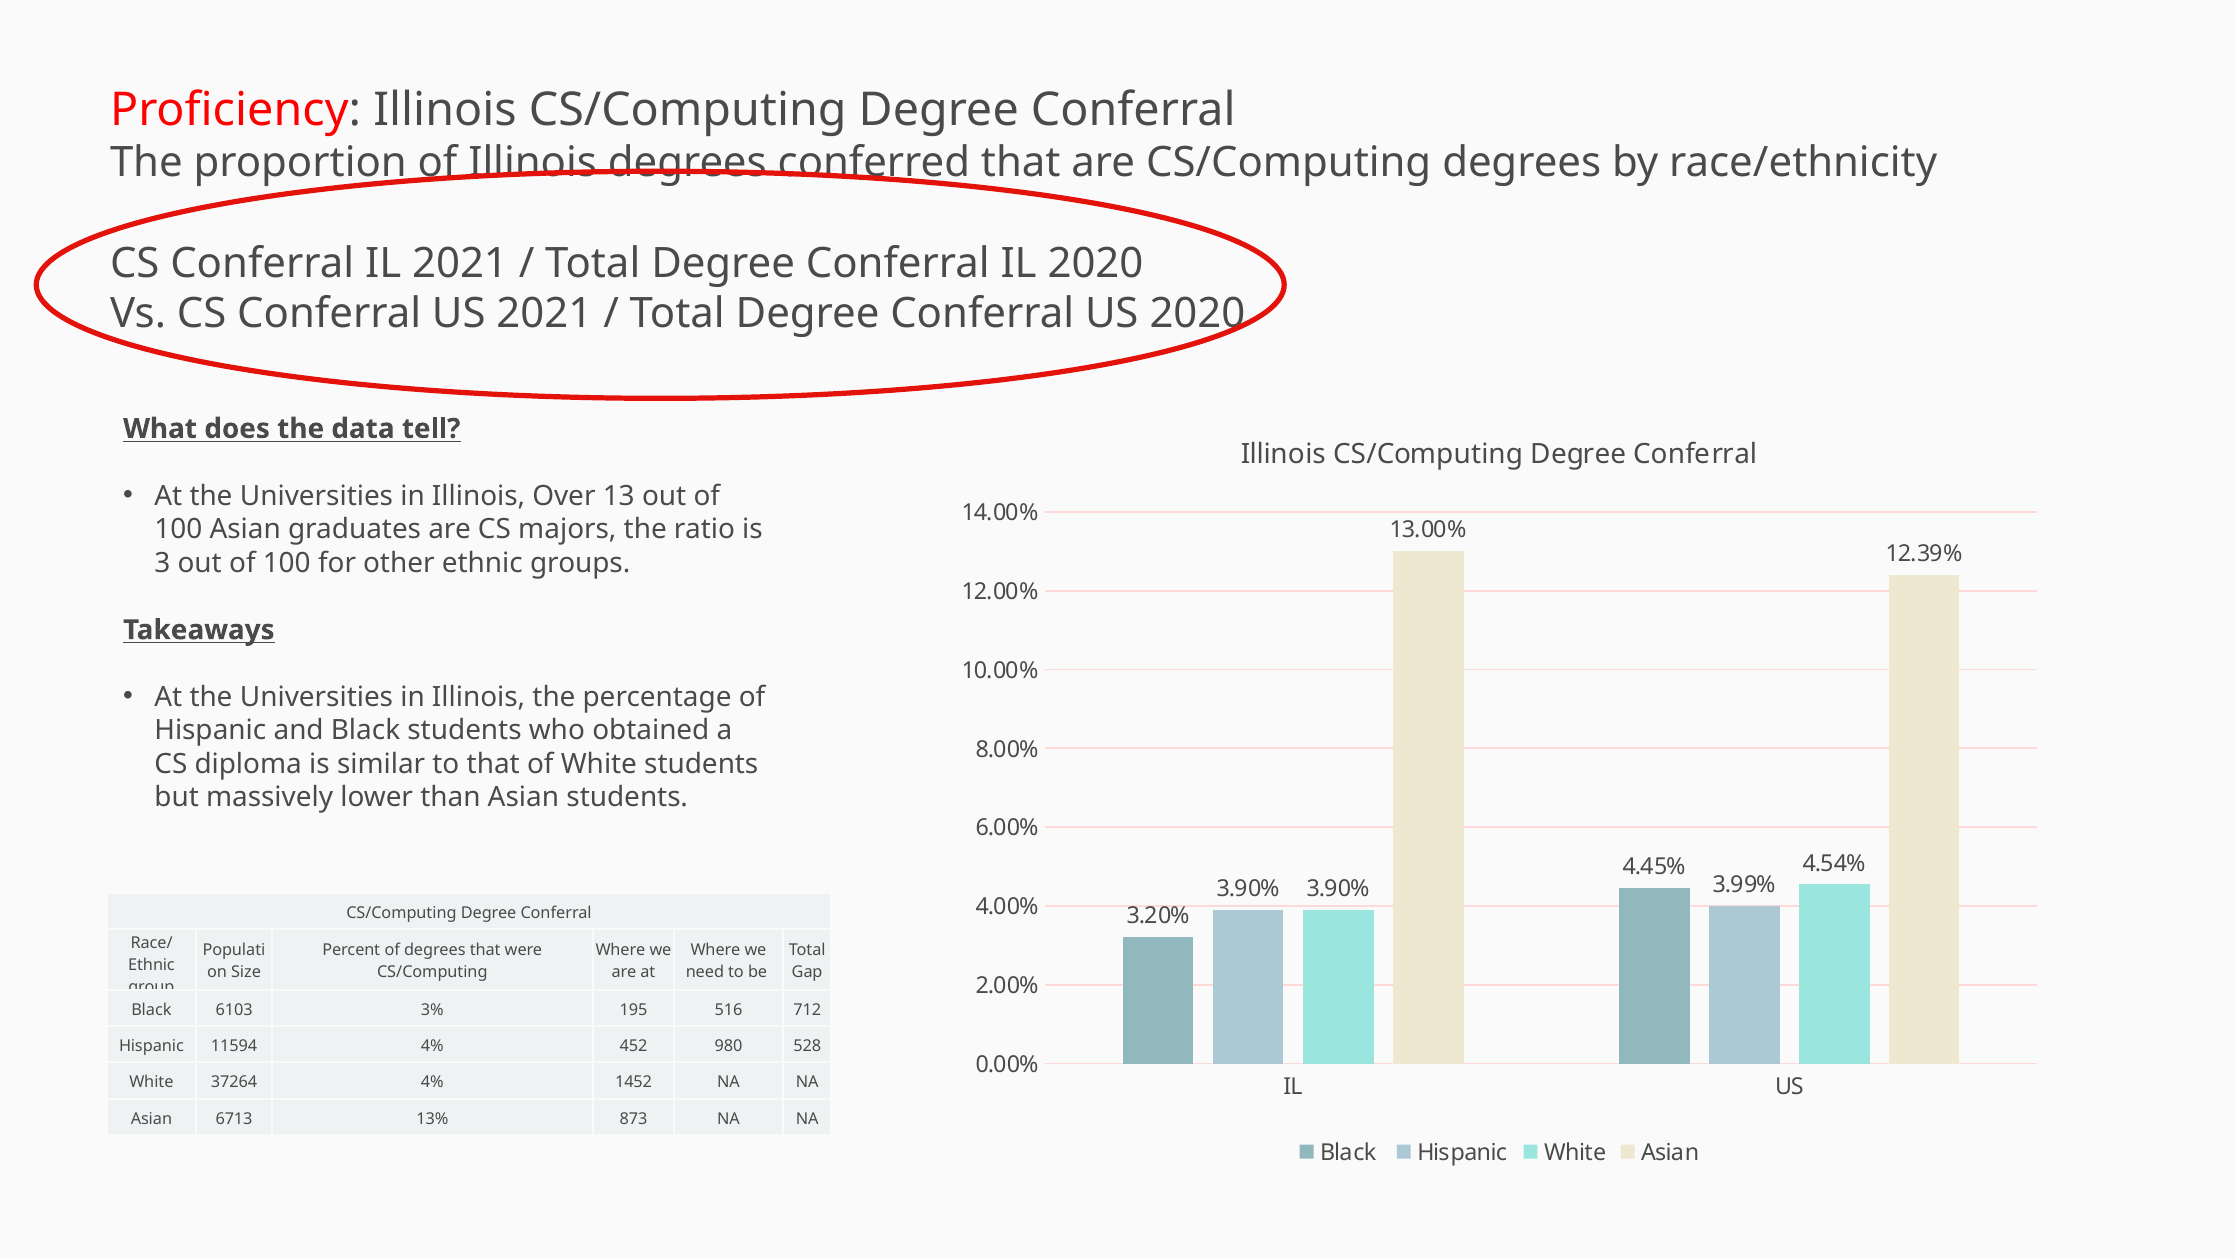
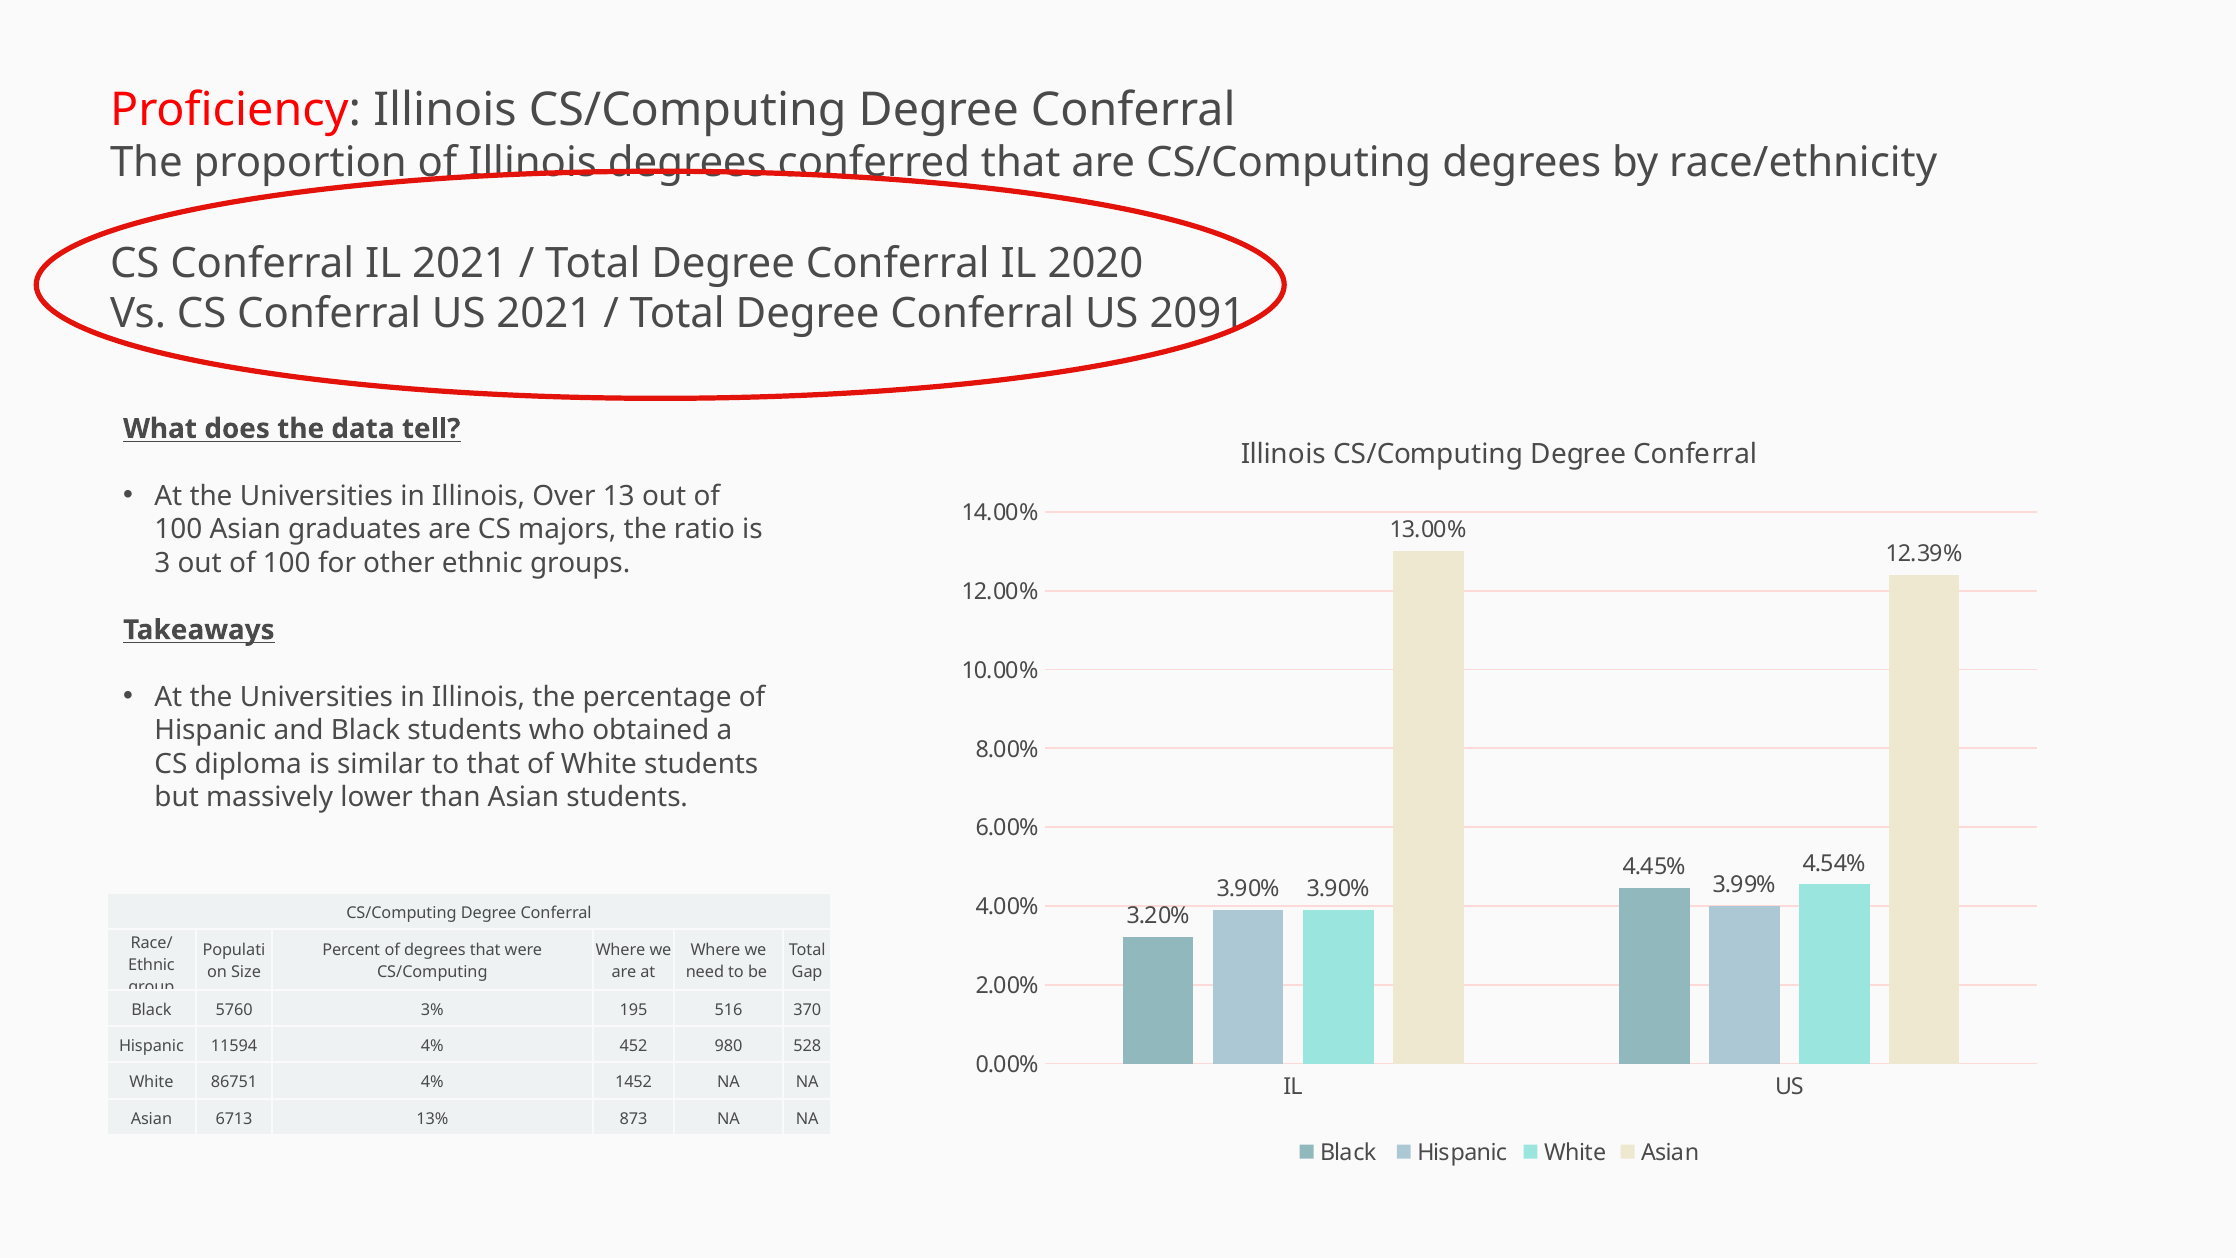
US 2020: 2020 -> 2091
6103: 6103 -> 5760
712: 712 -> 370
37264: 37264 -> 86751
